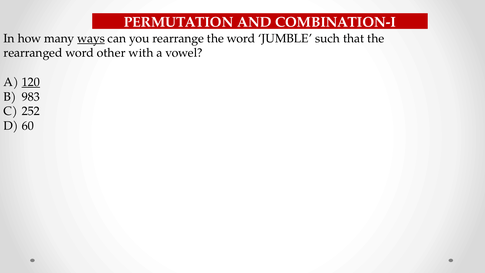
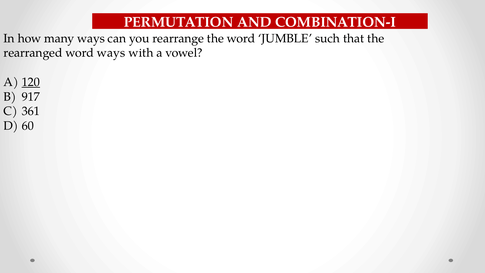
ways at (91, 38) underline: present -> none
word other: other -> ways
983: 983 -> 917
252: 252 -> 361
